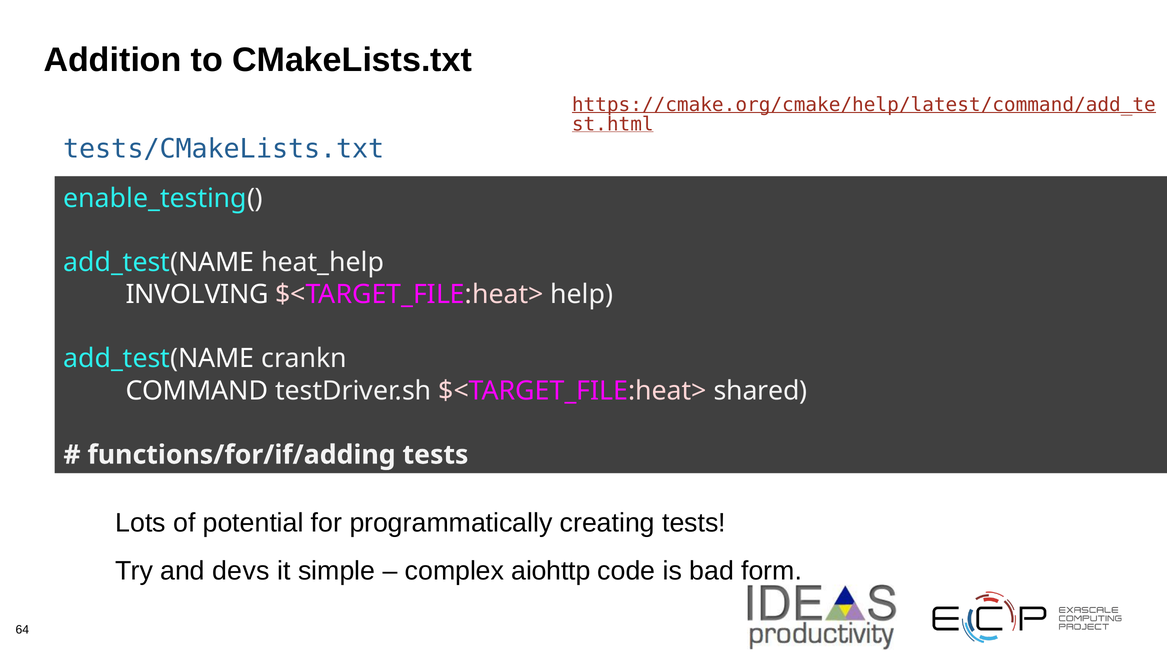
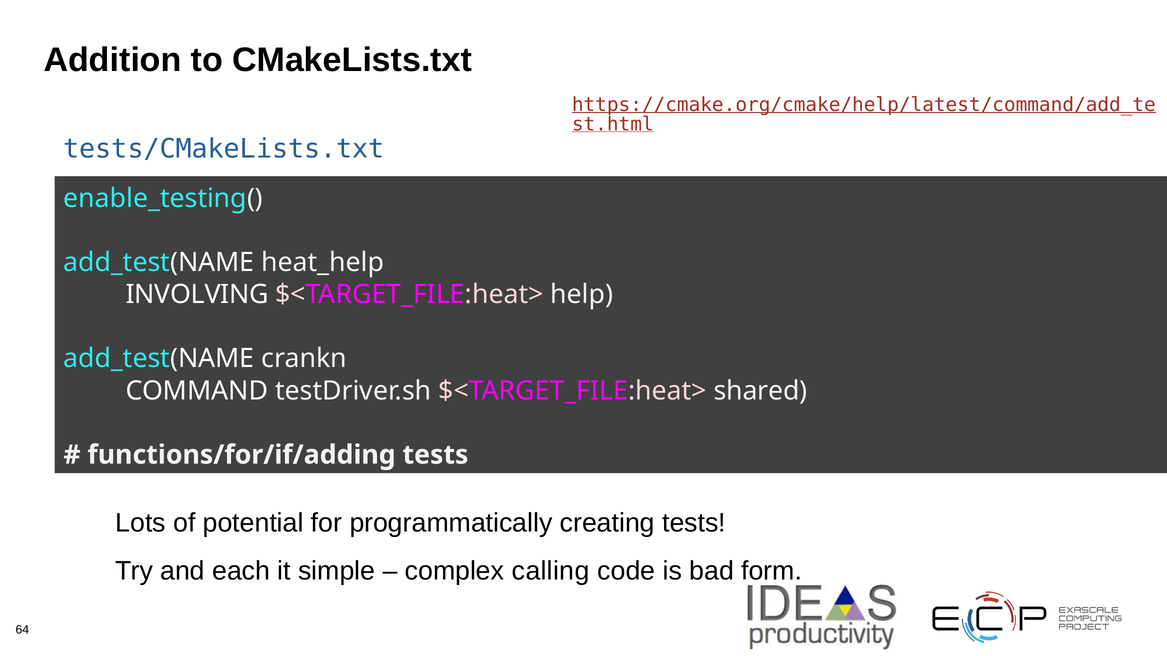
devs: devs -> each
aiohttp: aiohttp -> calling
